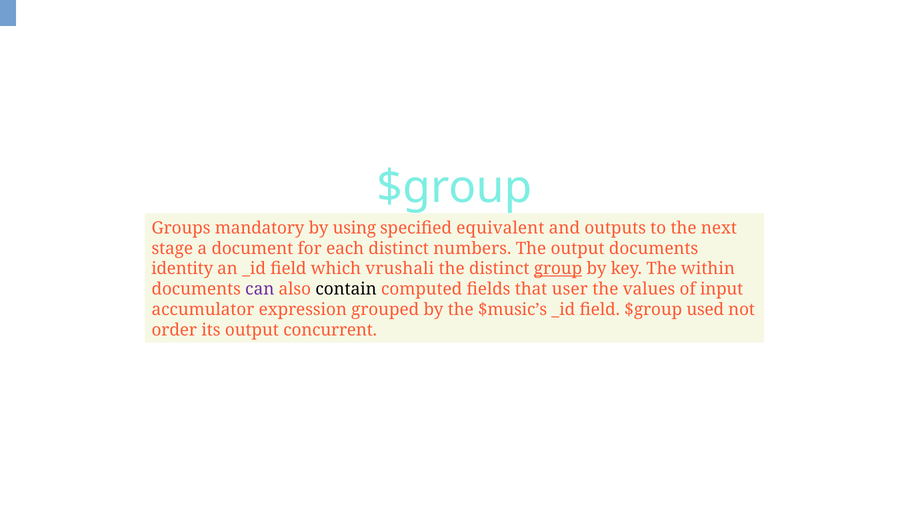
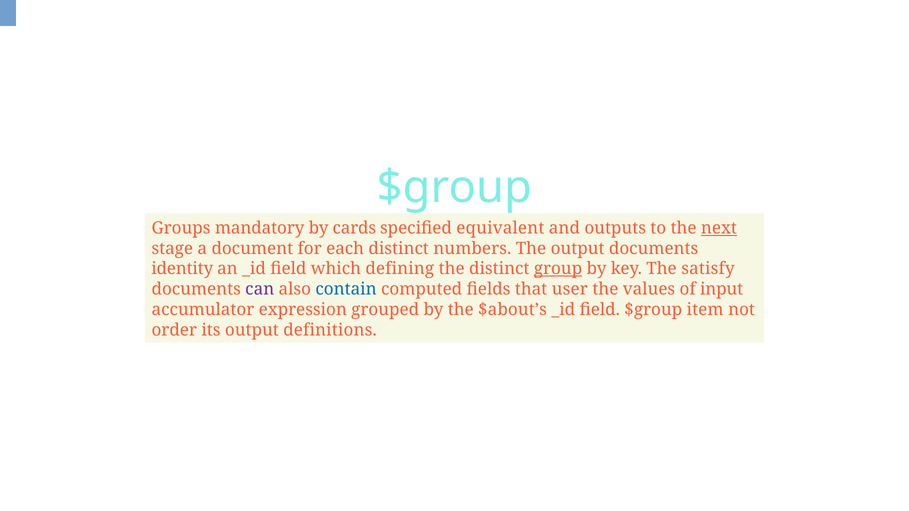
using: using -> cards
next underline: none -> present
vrushali: vrushali -> defining
within: within -> satisfy
contain colour: black -> blue
$music’s: $music’s -> $about’s
used: used -> item
concurrent: concurrent -> definitions
